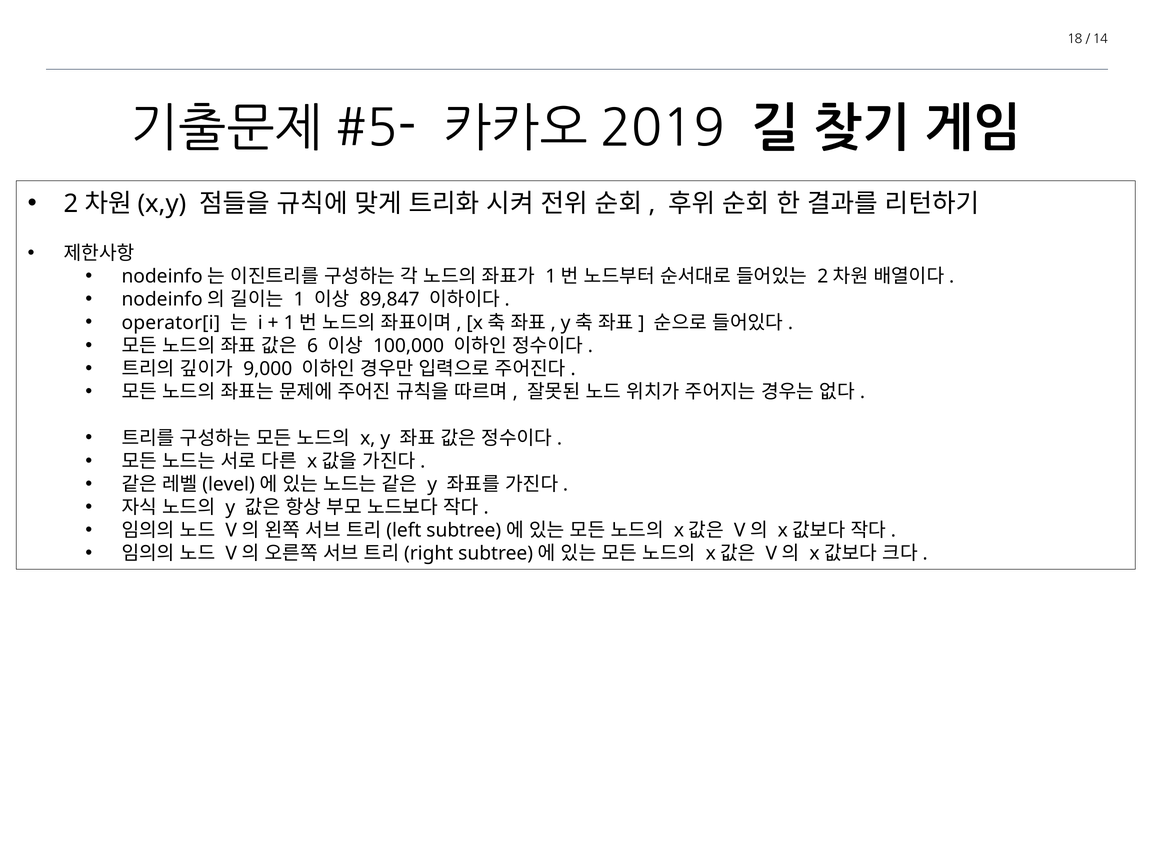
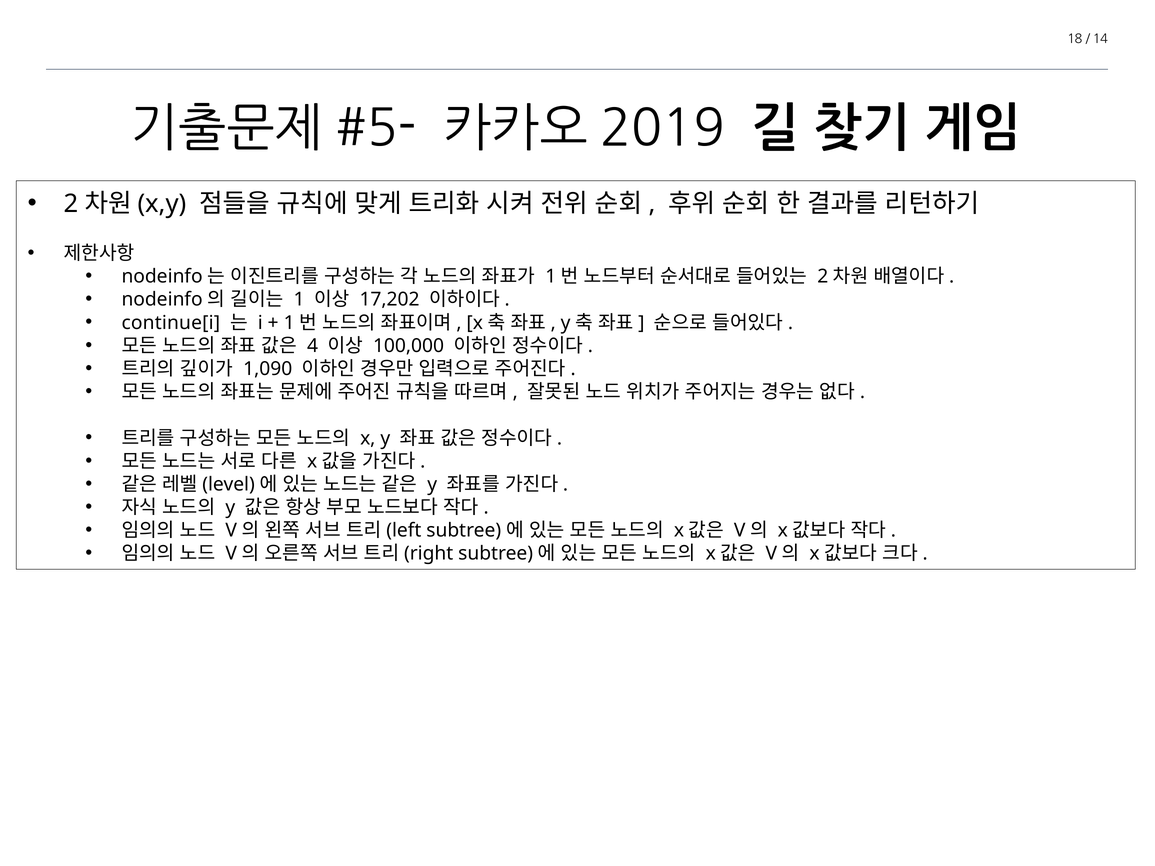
89,847: 89,847 -> 17,202
operator[i: operator[i -> continue[i
6: 6 -> 4
9,000: 9,000 -> 1,090
